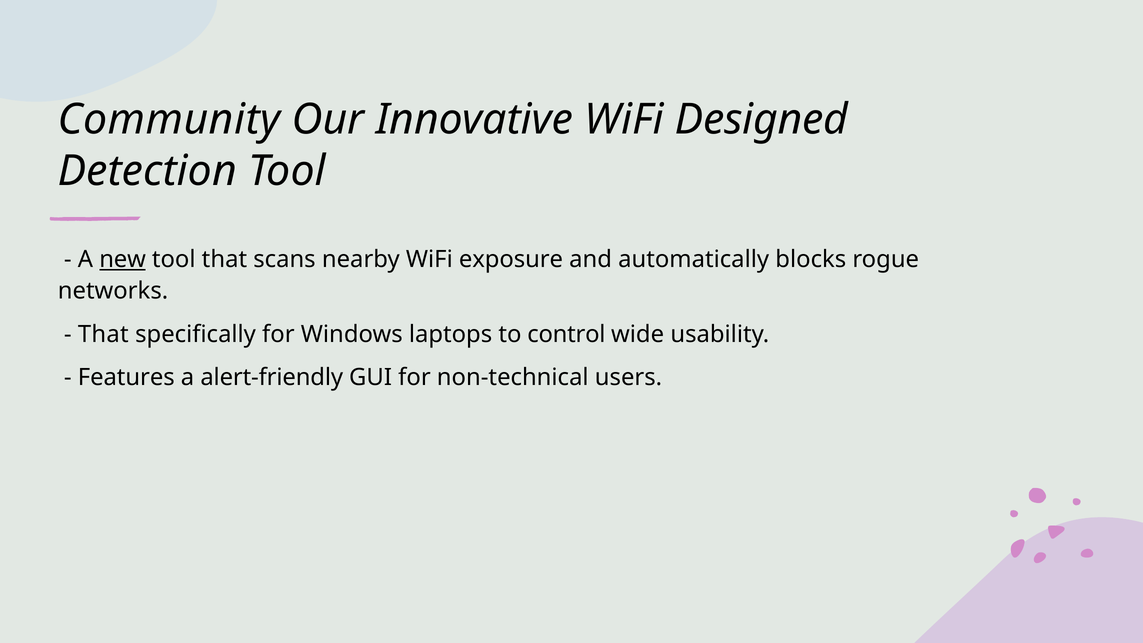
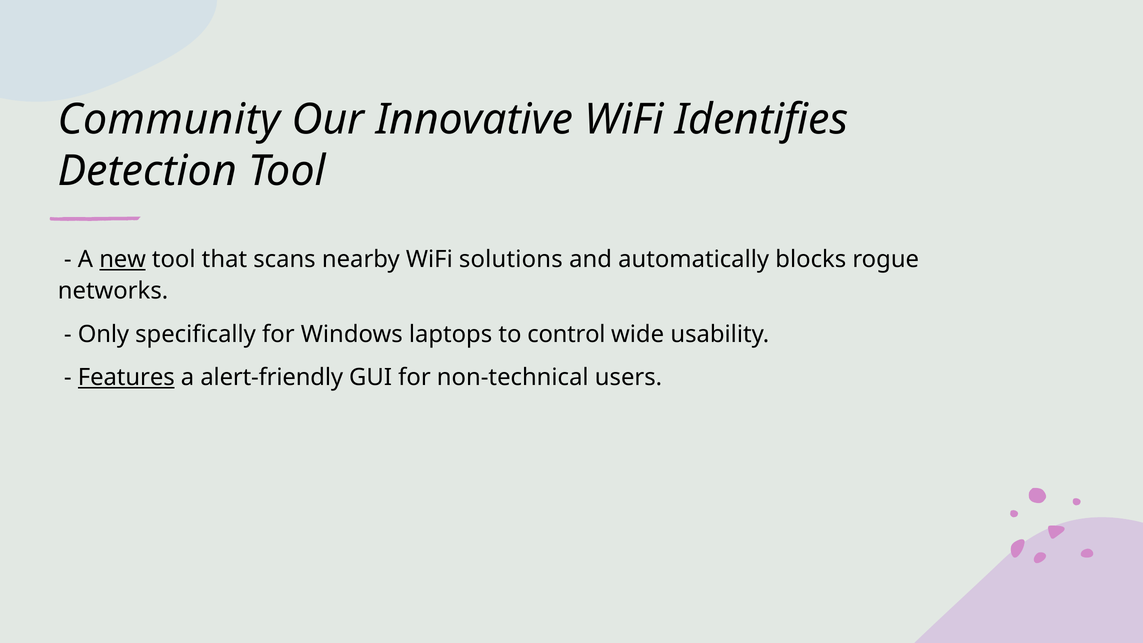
Designed: Designed -> Identifies
exposure: exposure -> solutions
That at (103, 334): That -> Only
Features underline: none -> present
